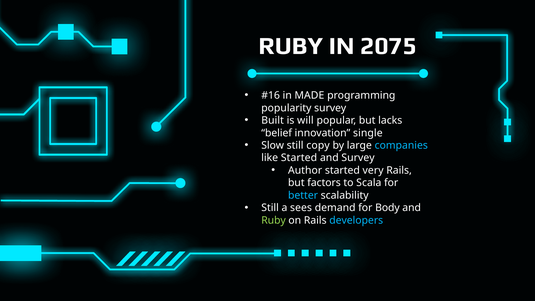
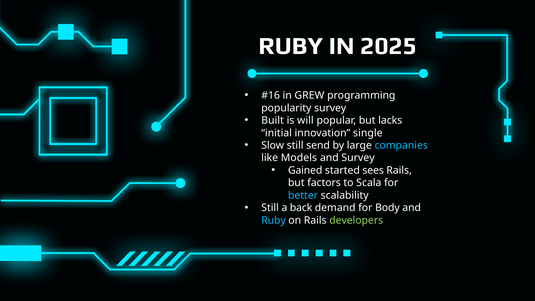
2075: 2075 -> 2025
MADE: MADE -> GREW
belief: belief -> initial
copy: copy -> send
like Started: Started -> Models
Author: Author -> Gained
very: very -> sees
sees: sees -> back
Ruby at (274, 220) colour: light green -> light blue
developers colour: light blue -> light green
